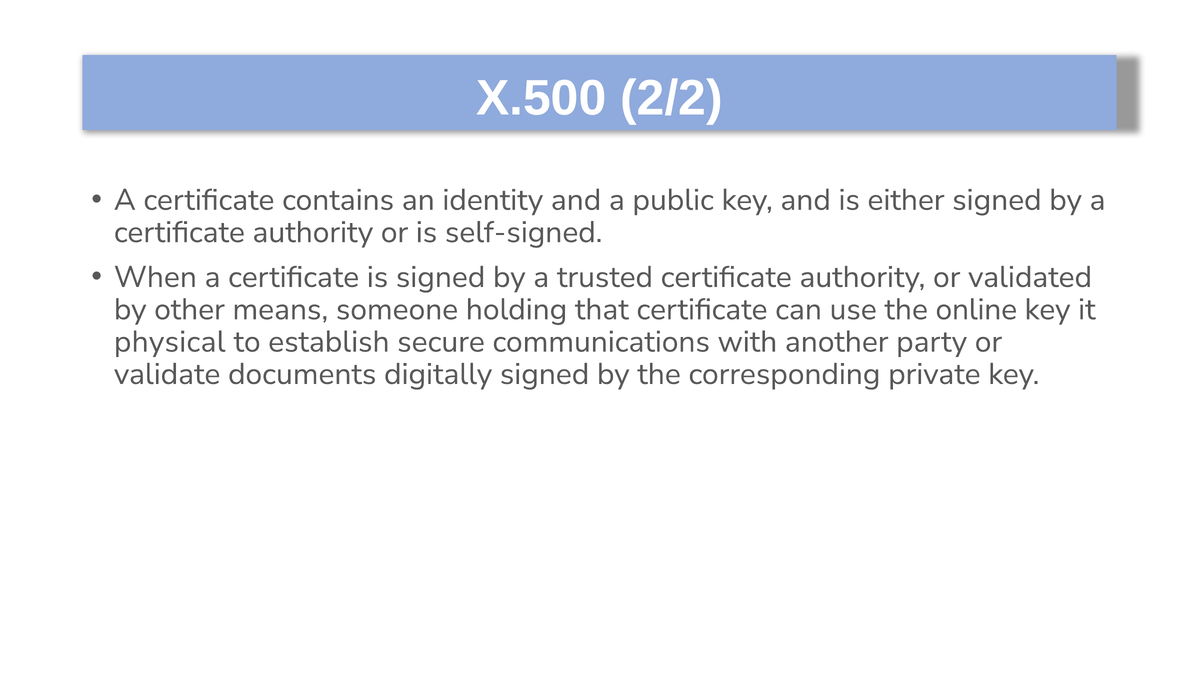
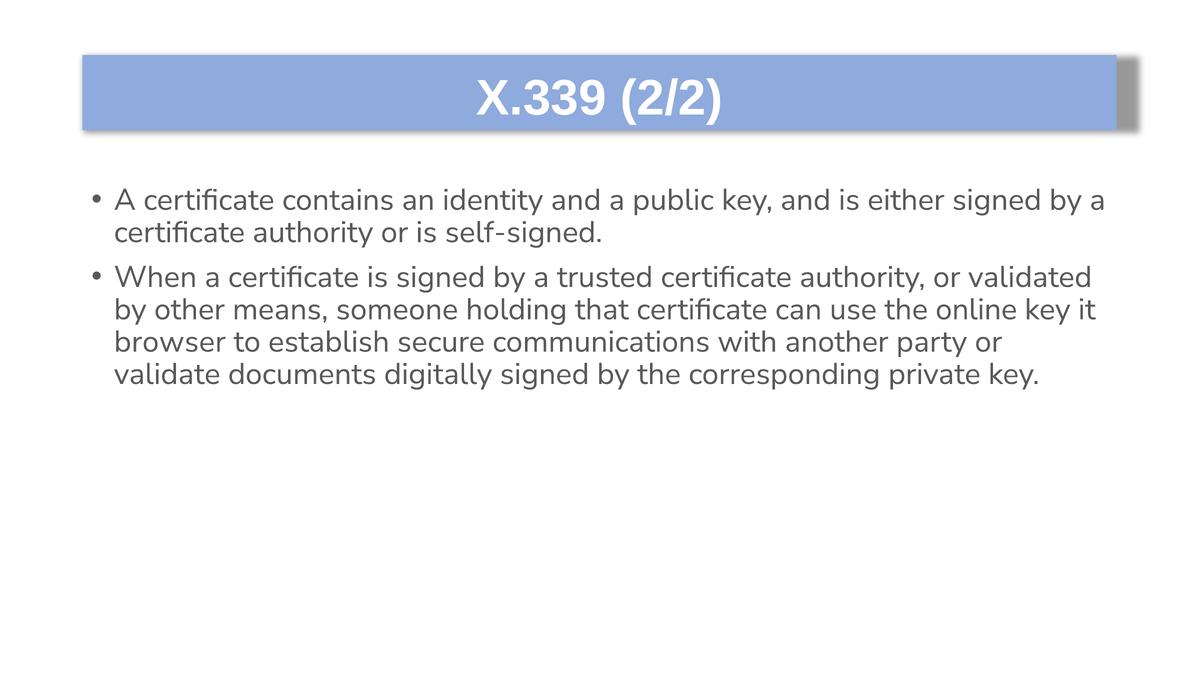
X.500: X.500 -> X.339
physical: physical -> browser
